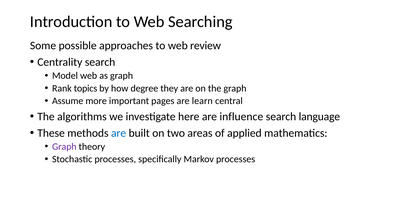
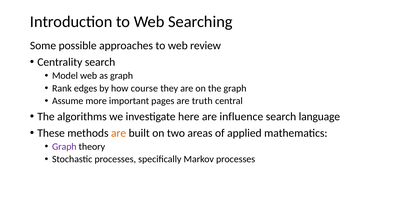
topics: topics -> edges
degree: degree -> course
learn: learn -> truth
are at (119, 133) colour: blue -> orange
